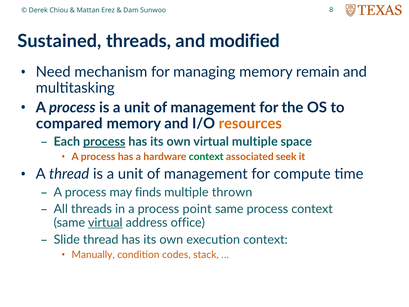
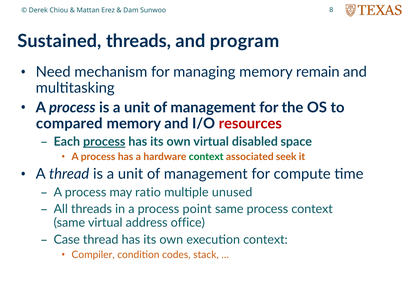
modified: modified -> program
resources colour: orange -> red
virtual multiple: multiple -> disabled
finds: finds -> ratio
thrown: thrown -> unused
virtual at (105, 222) underline: present -> none
Slide: Slide -> Case
Manually: Manually -> Compiler
